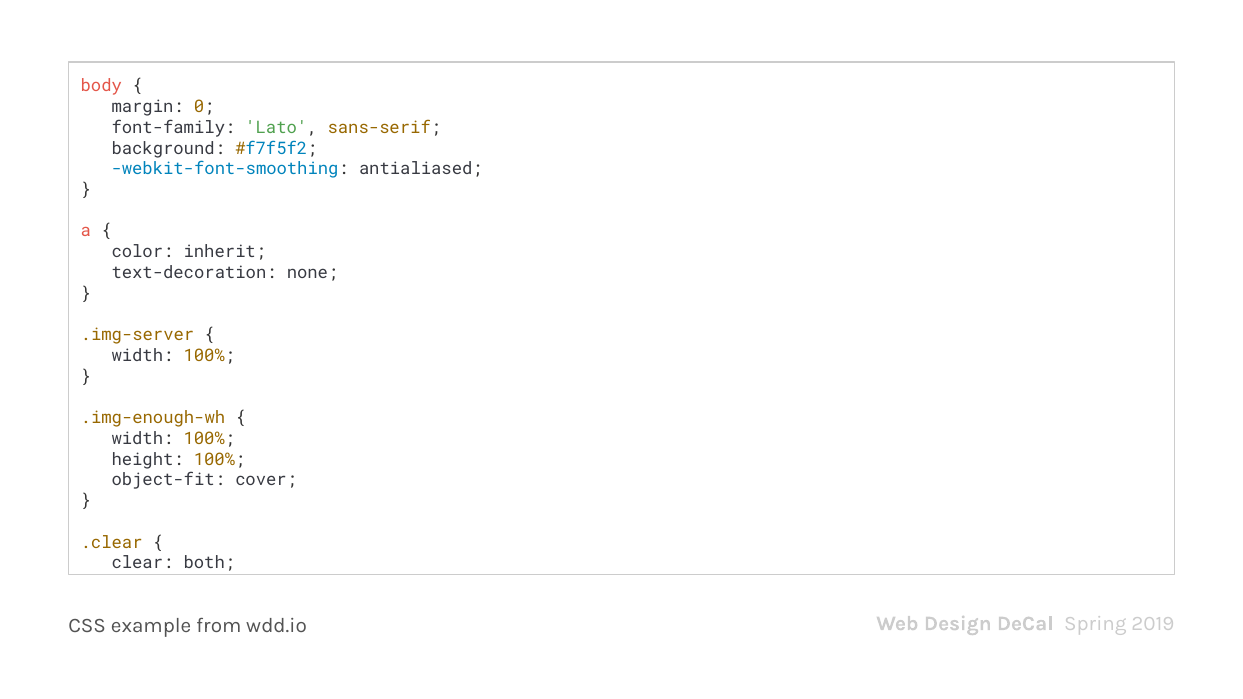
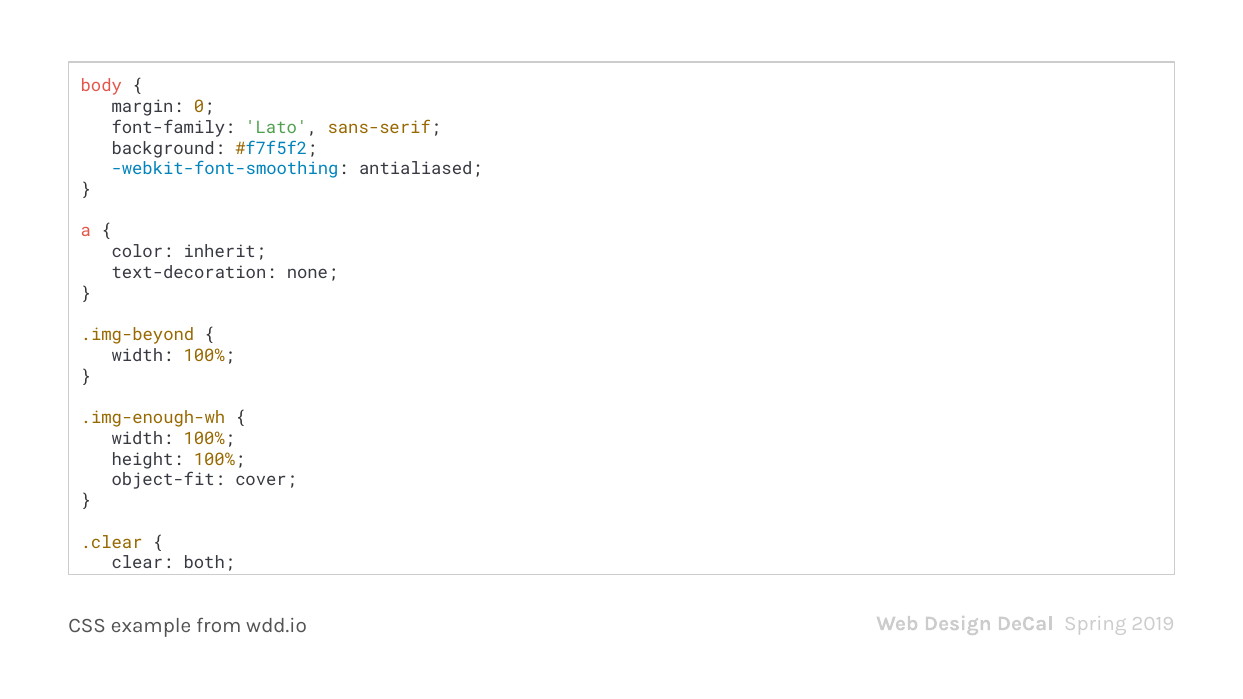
.img-server: .img-server -> .img-beyond
